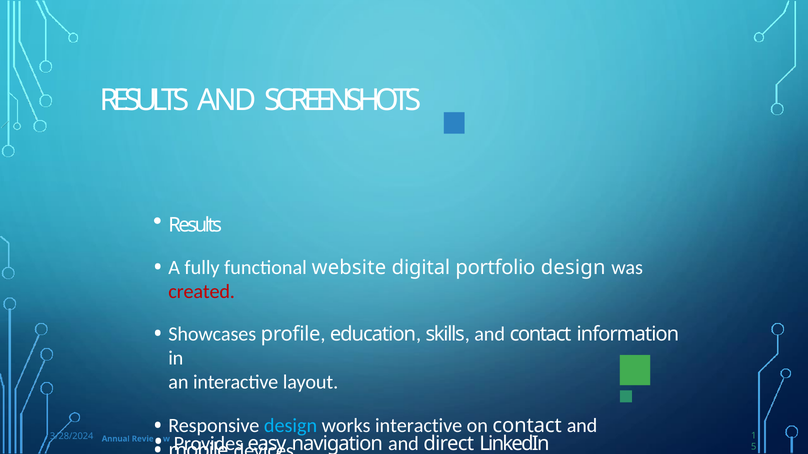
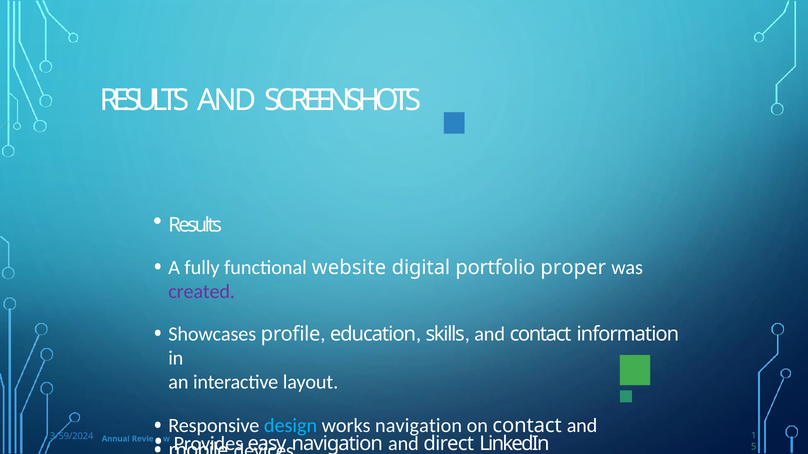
portfolio design: design -> proper
created colour: red -> purple
works interactive: interactive -> navigation
3/28/2024: 3/28/2024 -> 3/59/2024
